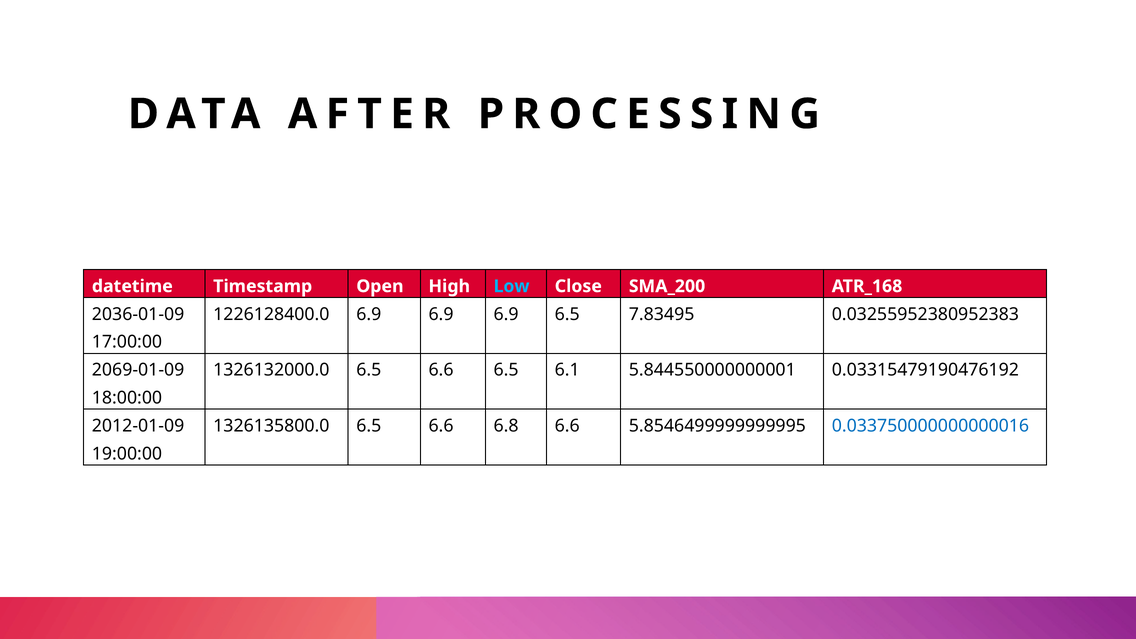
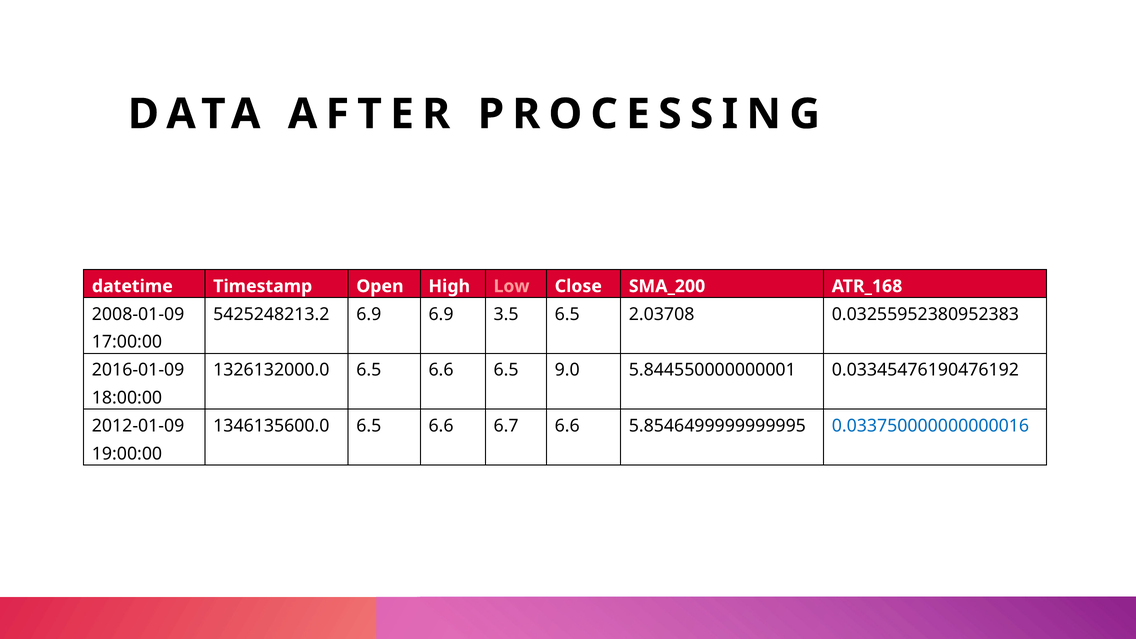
Low colour: light blue -> pink
2036-01-09: 2036-01-09 -> 2008-01-09
1226128400.0: 1226128400.0 -> 5425248213.2
6.9 6.9 6.9: 6.9 -> 3.5
7.83495: 7.83495 -> 2.03708
2069-01-09: 2069-01-09 -> 2016-01-09
6.1: 6.1 -> 9.0
0.03315479190476192: 0.03315479190476192 -> 0.03345476190476192
1326135800.0: 1326135800.0 -> 1346135600.0
6.8: 6.8 -> 6.7
